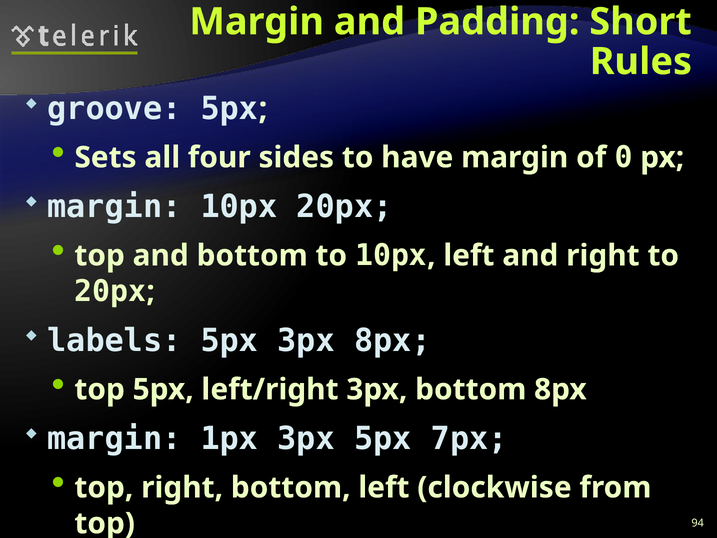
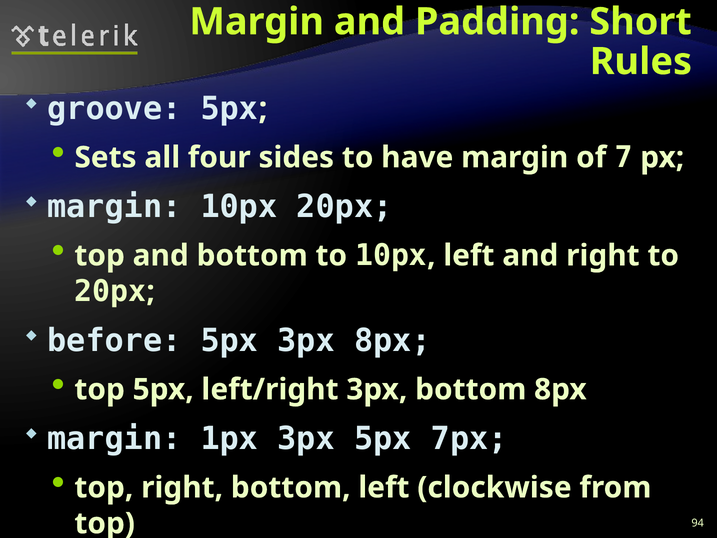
0: 0 -> 7
labels: labels -> before
